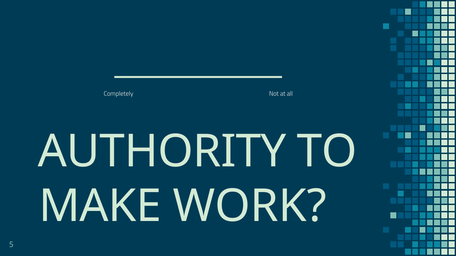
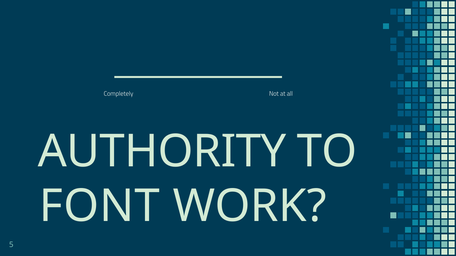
MAKE: MAKE -> FONT
